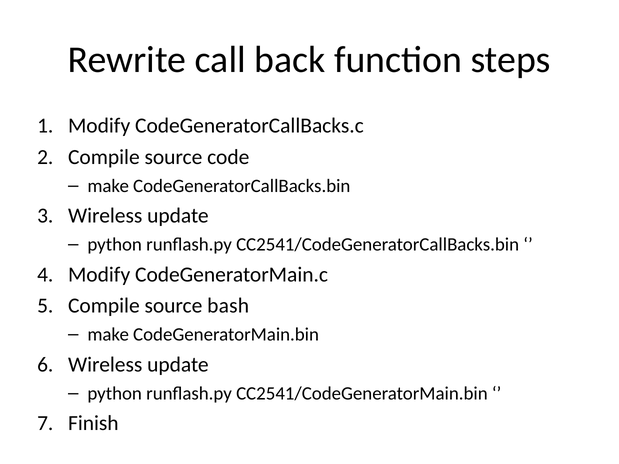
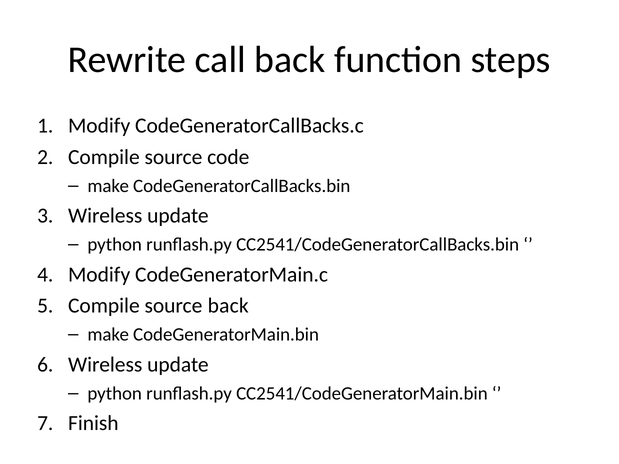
source bash: bash -> back
